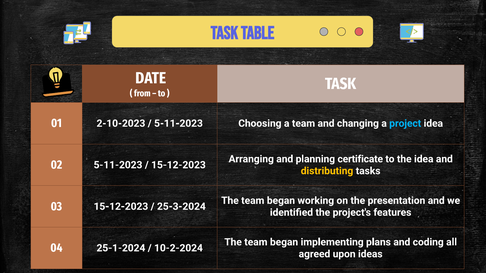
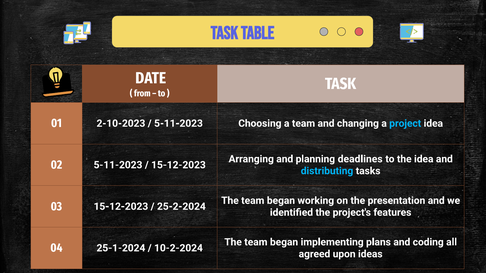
certificate: certificate -> deadlines
distributing colour: yellow -> light blue
25-3-2024: 25-3-2024 -> 25-2-2024
